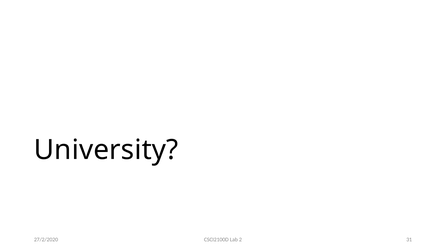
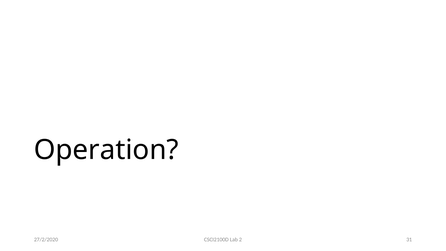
University: University -> Operation
